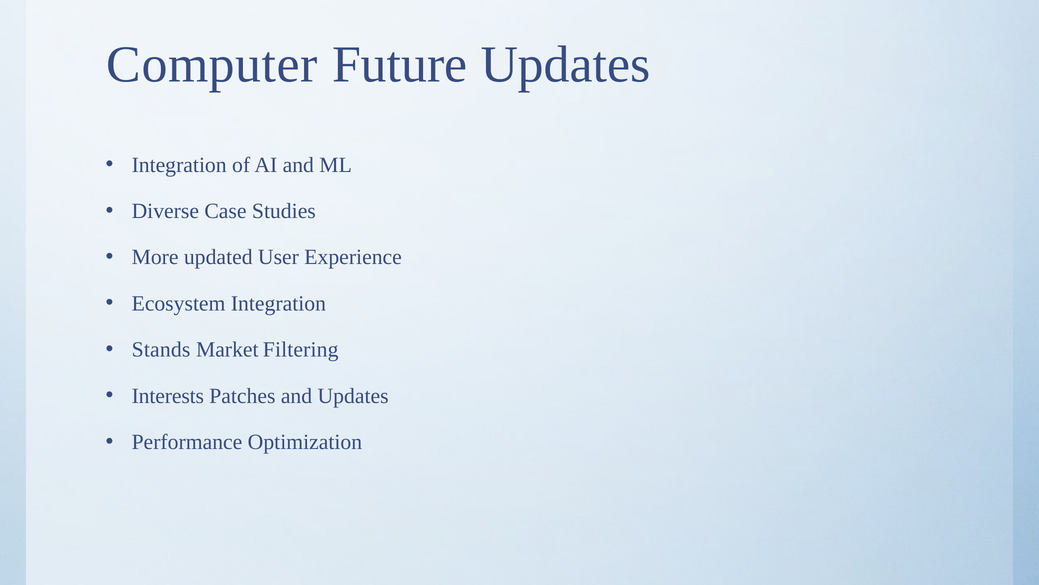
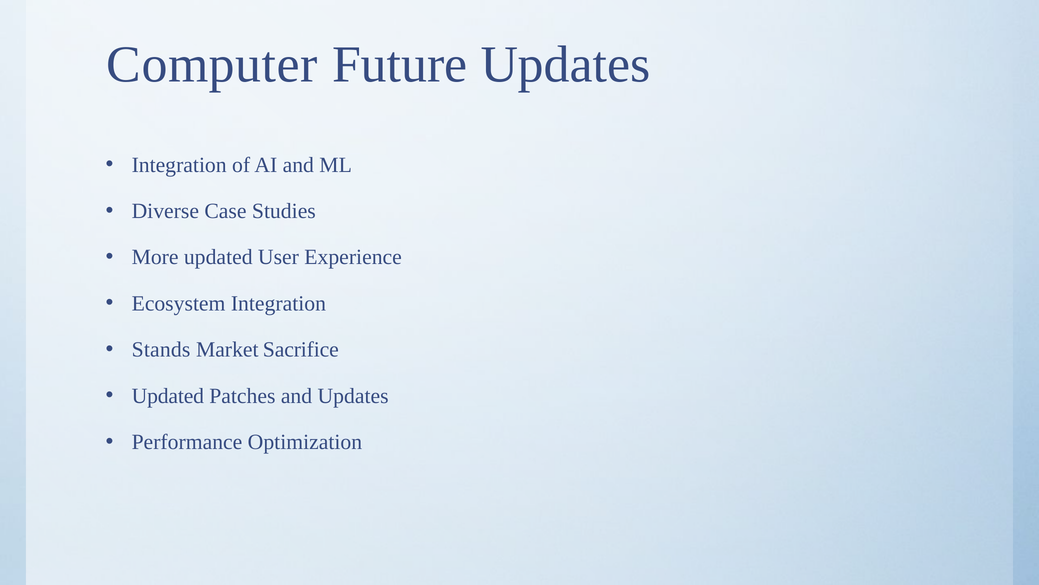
Filtering: Filtering -> Sacrifice
Interests at (168, 396): Interests -> Updated
